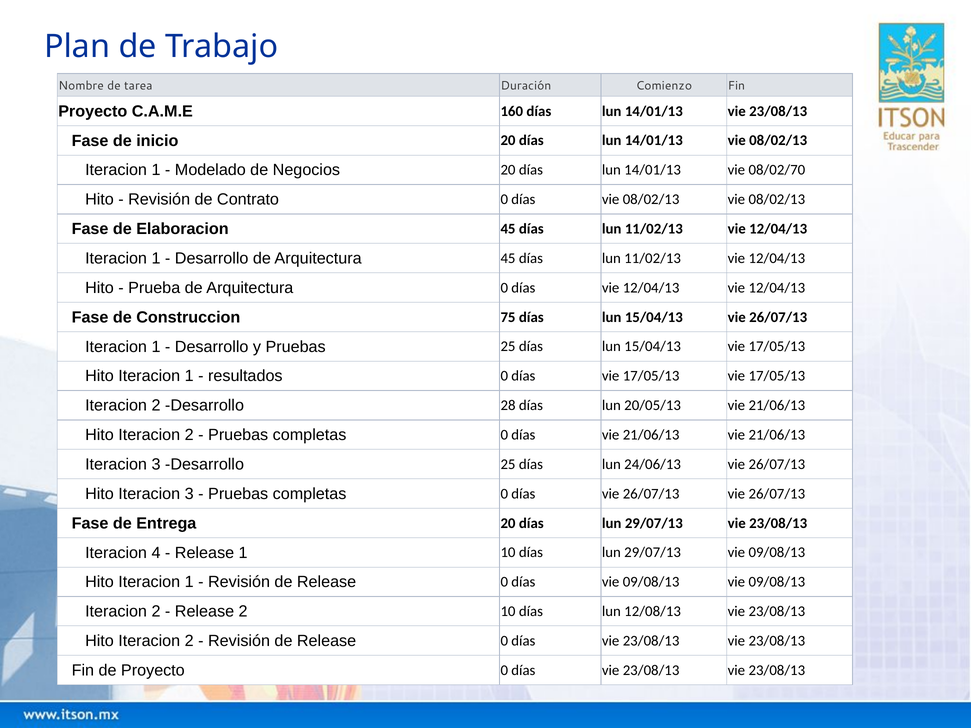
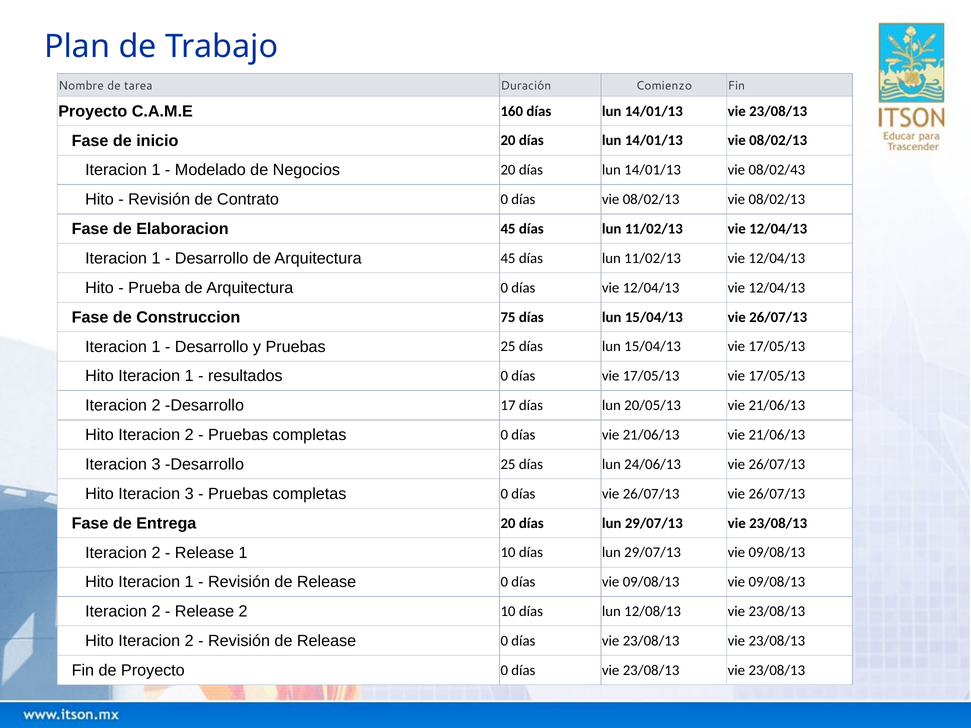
08/02/70: 08/02/70 -> 08/02/43
28: 28 -> 17
4 at (156, 553): 4 -> 2
